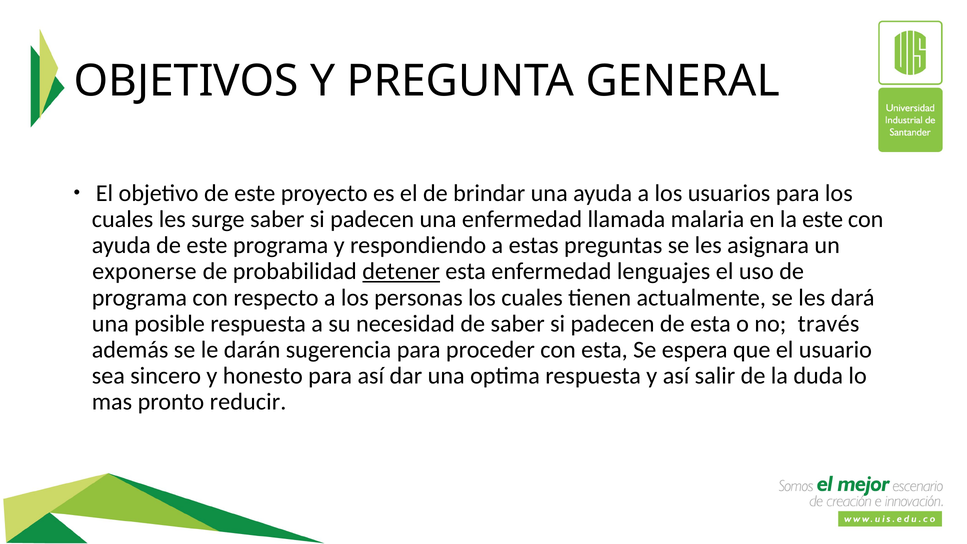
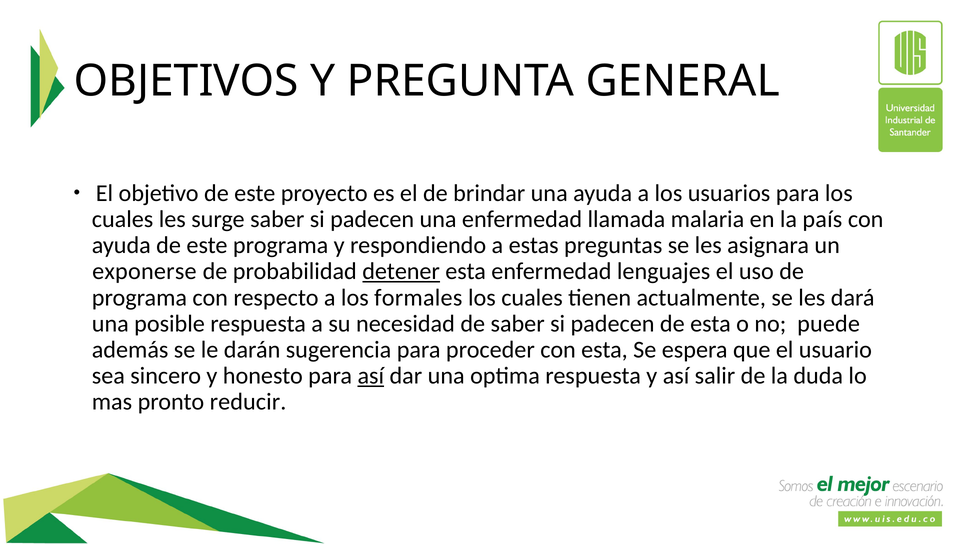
la este: este -> país
personas: personas -> formales
través: través -> puede
así at (371, 376) underline: none -> present
